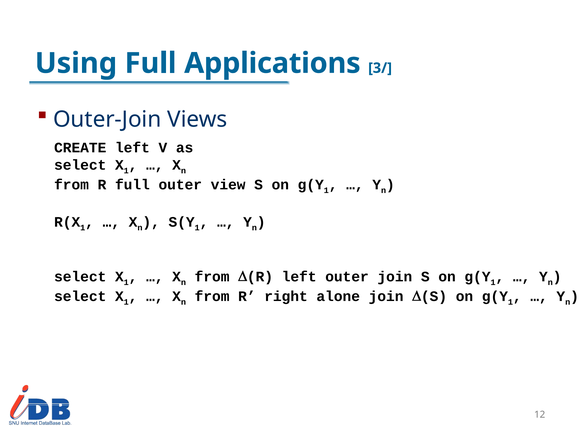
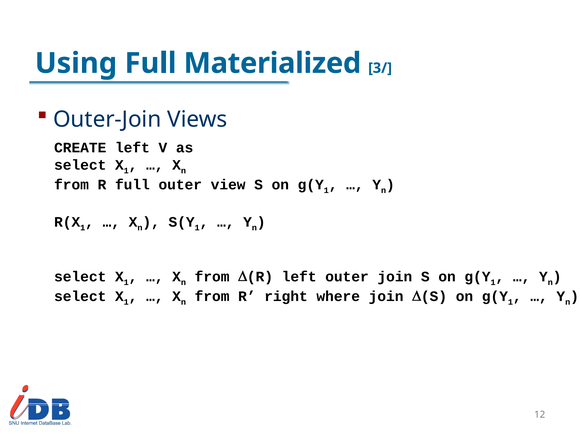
Applications: Applications -> Materialized
alone: alone -> where
